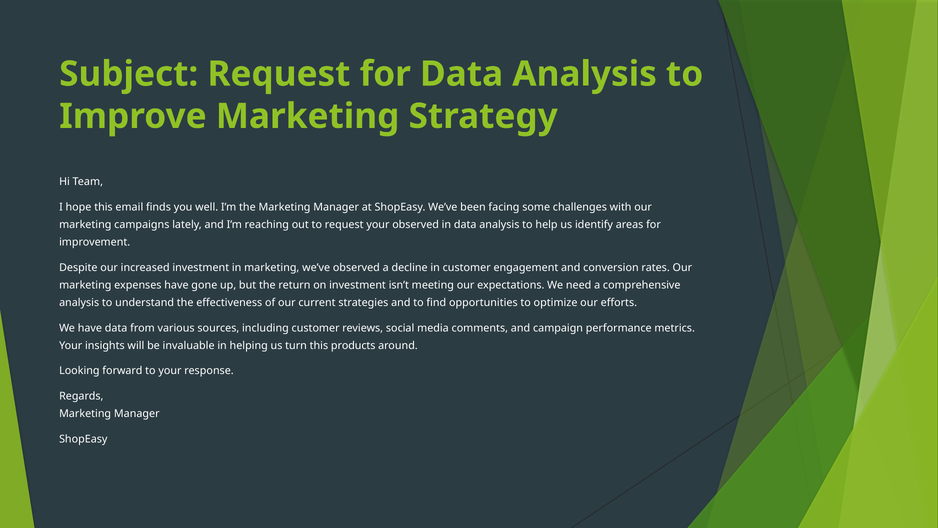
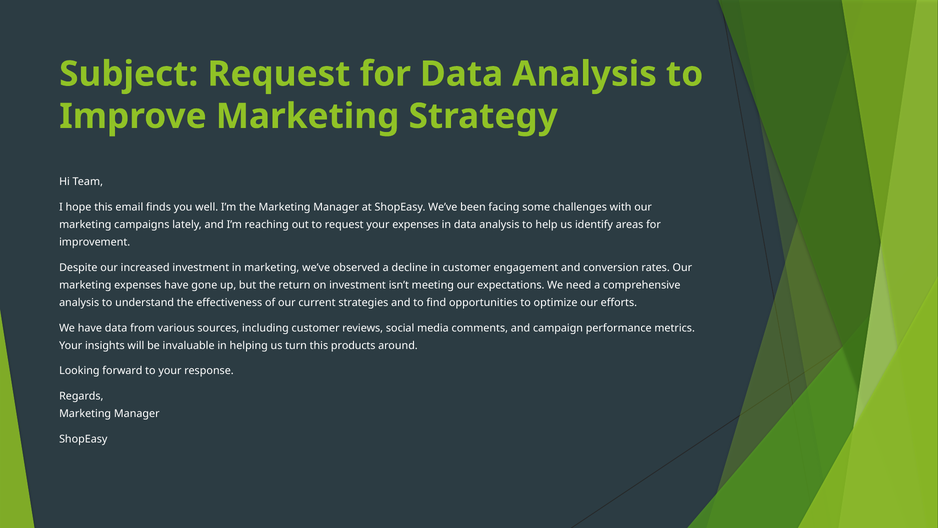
your observed: observed -> expenses
